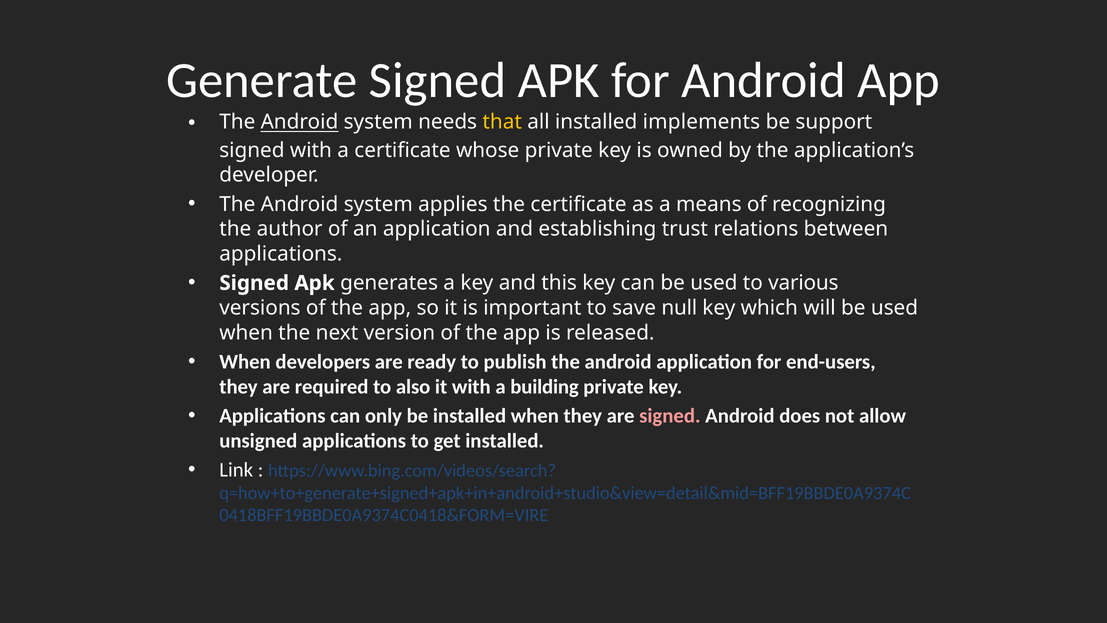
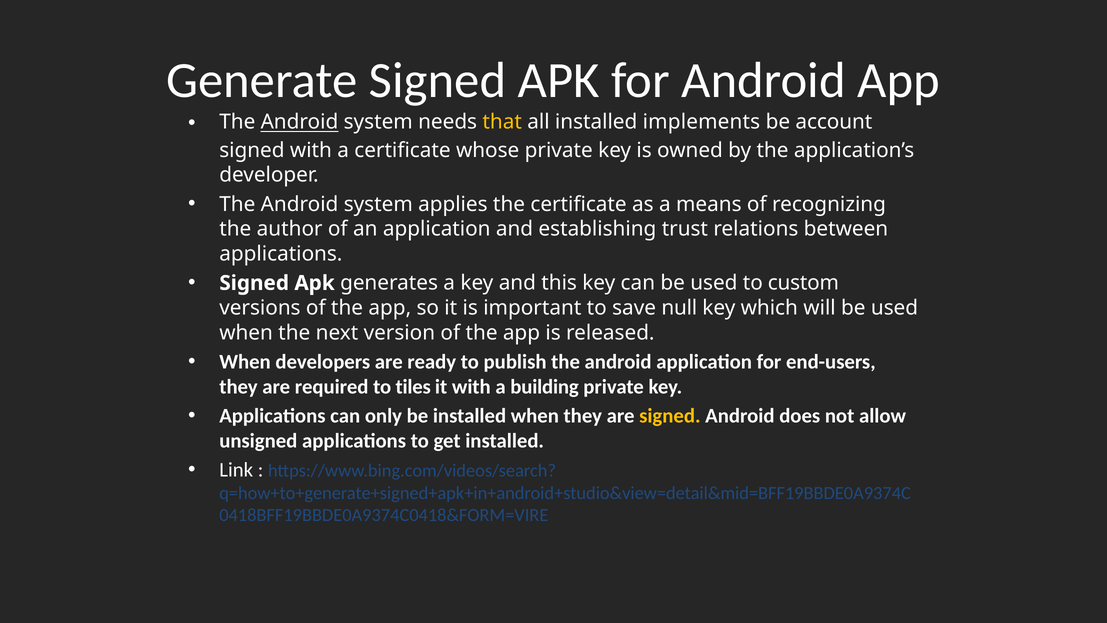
support: support -> account
various: various -> custom
also: also -> tiles
signed at (670, 416) colour: pink -> yellow
